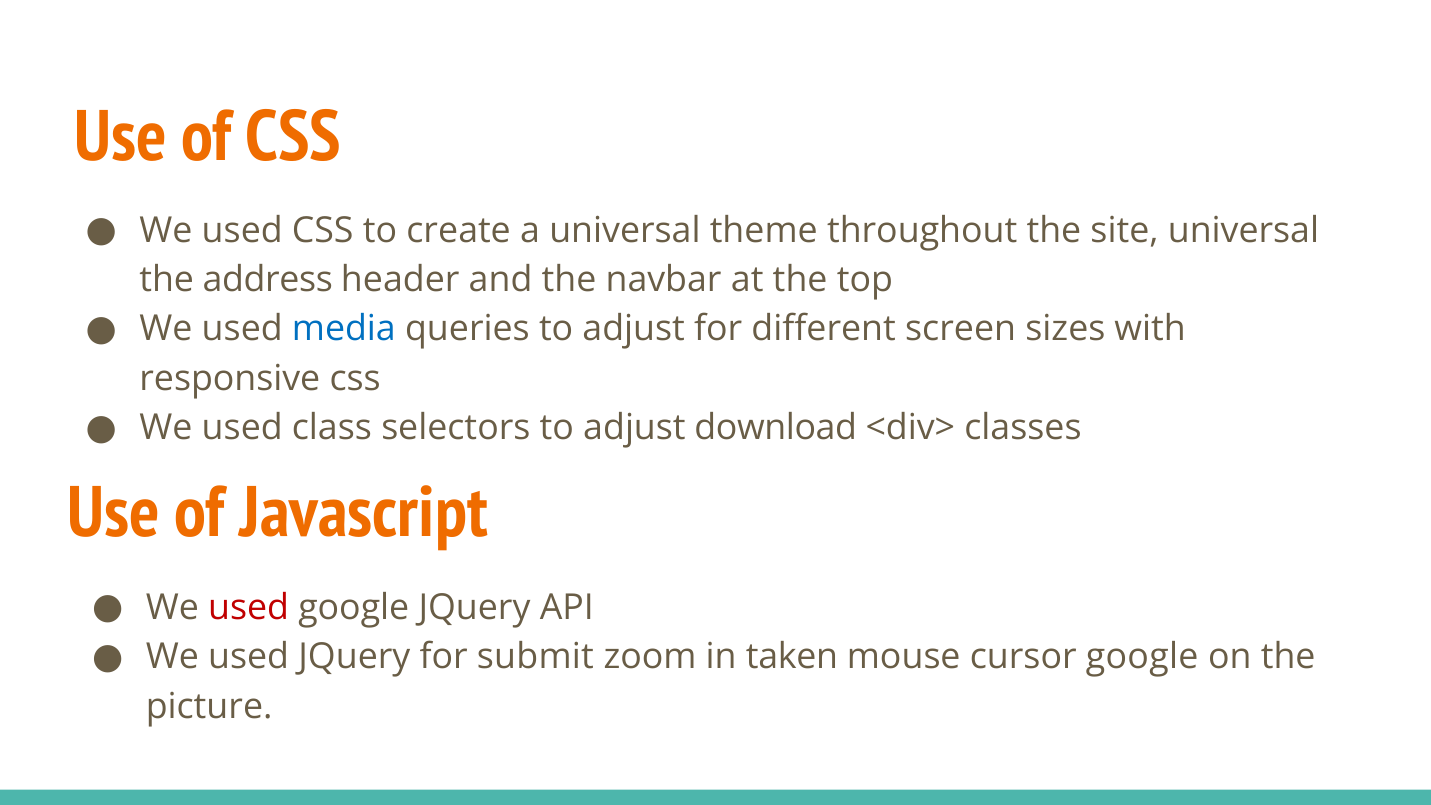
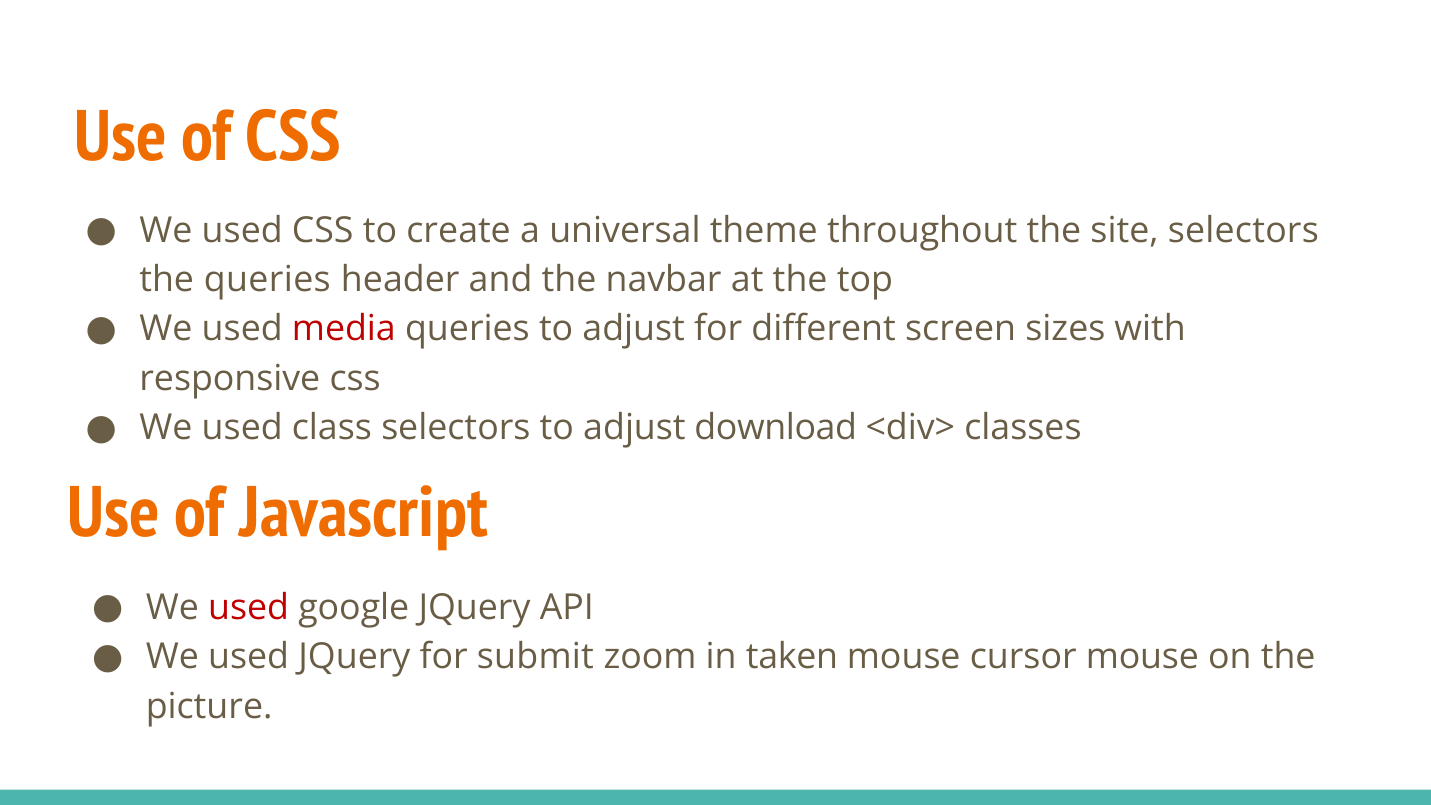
site universal: universal -> selectors
the address: address -> queries
media colour: blue -> red
cursor google: google -> mouse
